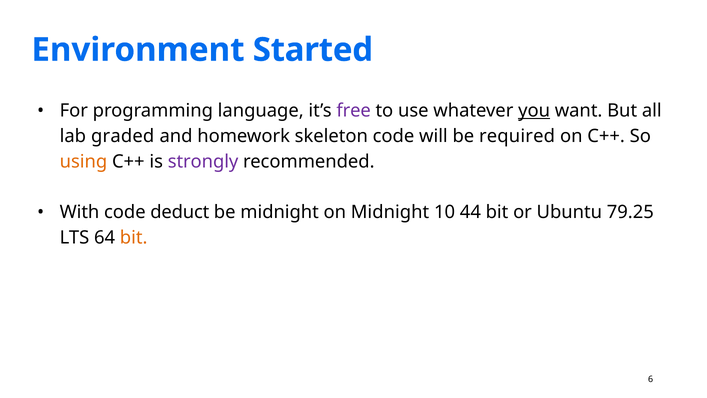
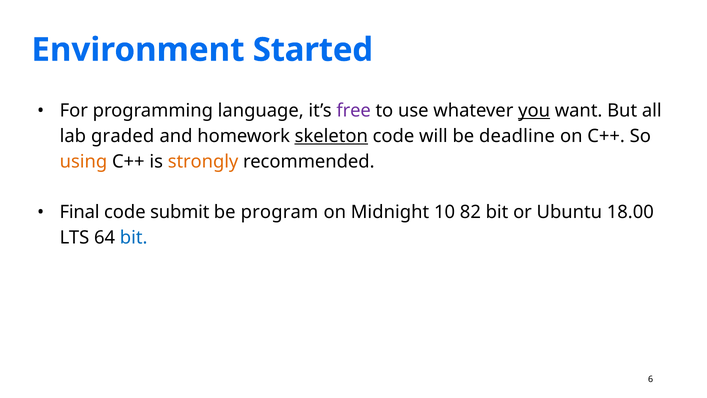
skeleton underline: none -> present
required: required -> deadline
strongly colour: purple -> orange
With: With -> Final
deduct: deduct -> submit
be midnight: midnight -> program
44: 44 -> 82
79.25: 79.25 -> 18.00
bit at (134, 238) colour: orange -> blue
